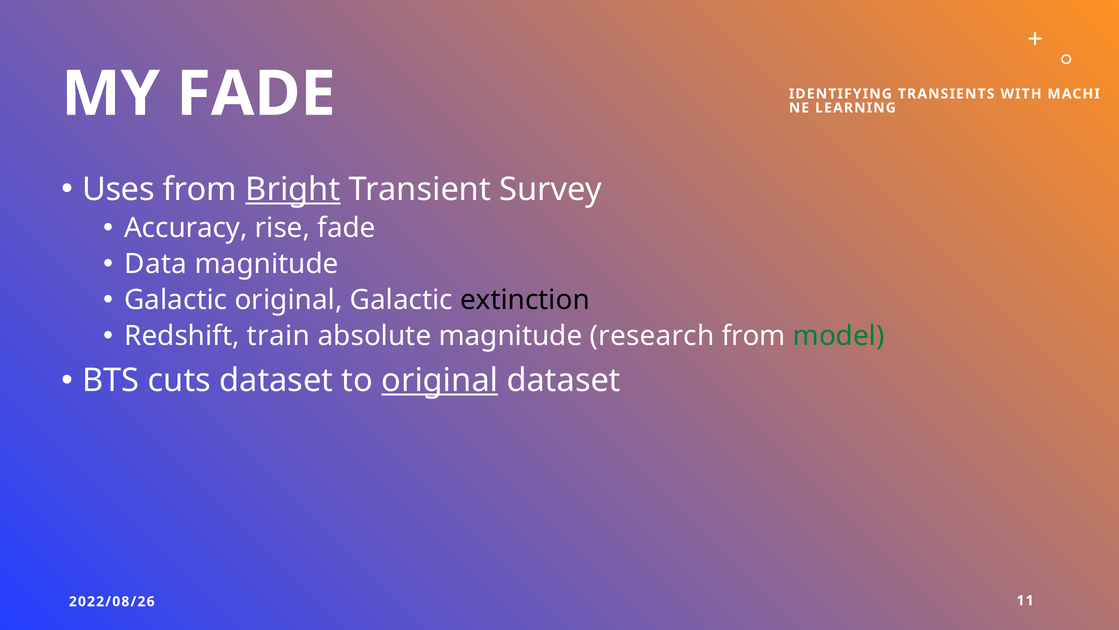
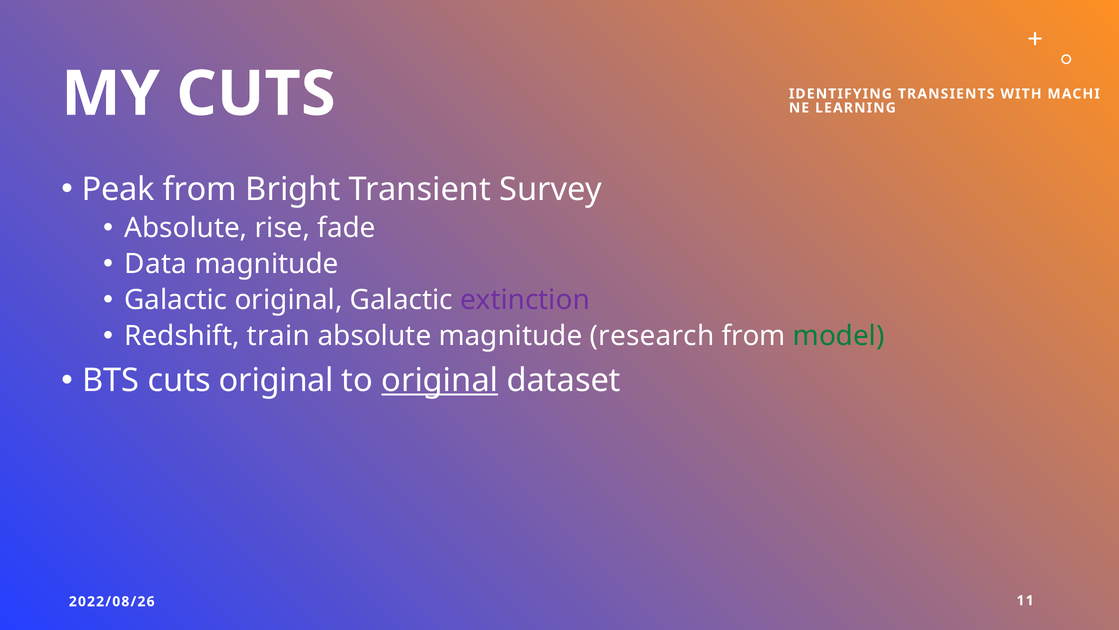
MY FADE: FADE -> CUTS
Uses: Uses -> Peak
Bright underline: present -> none
Accuracy at (186, 228): Accuracy -> Absolute
extinction colour: black -> purple
cuts dataset: dataset -> original
